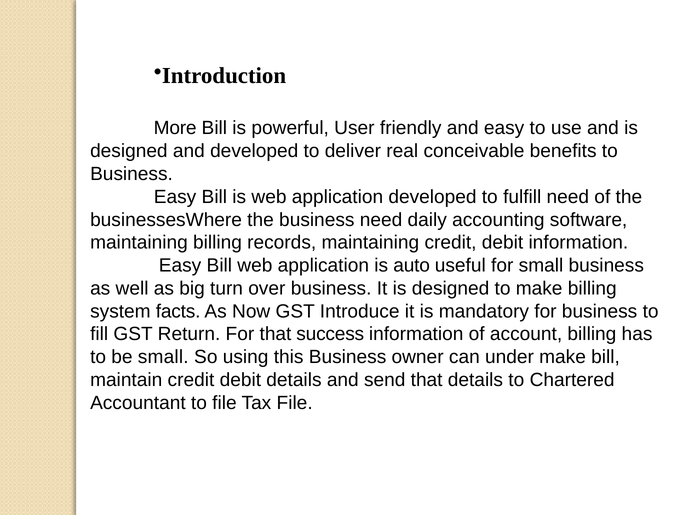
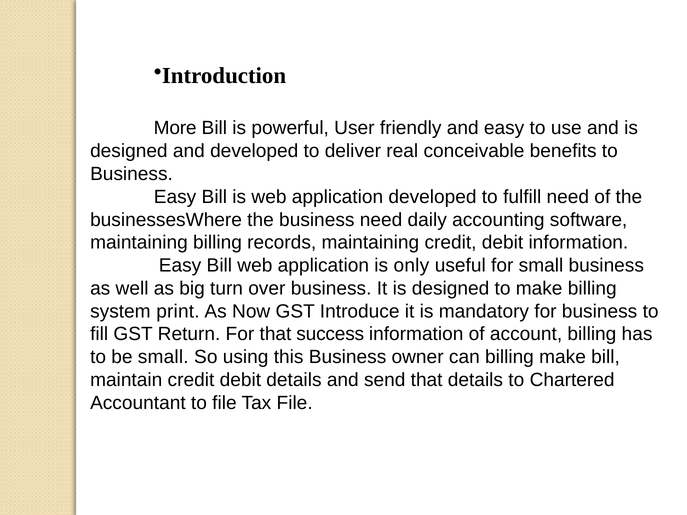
auto: auto -> only
facts: facts -> print
can under: under -> billing
